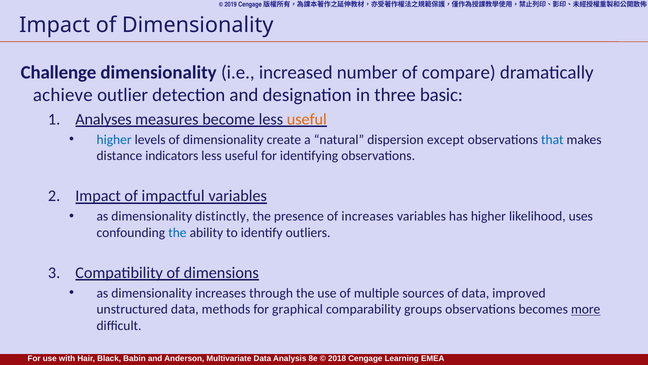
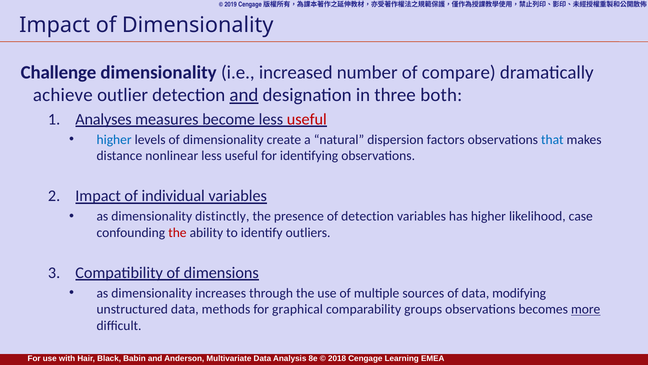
and at (244, 95) underline: none -> present
basic: basic -> both
useful at (307, 119) colour: orange -> red
except: except -> factors
indicators: indicators -> nonlinear
impactful: impactful -> individual
of increases: increases -> detection
uses: uses -> case
the at (177, 232) colour: blue -> red
improved: improved -> modifying
